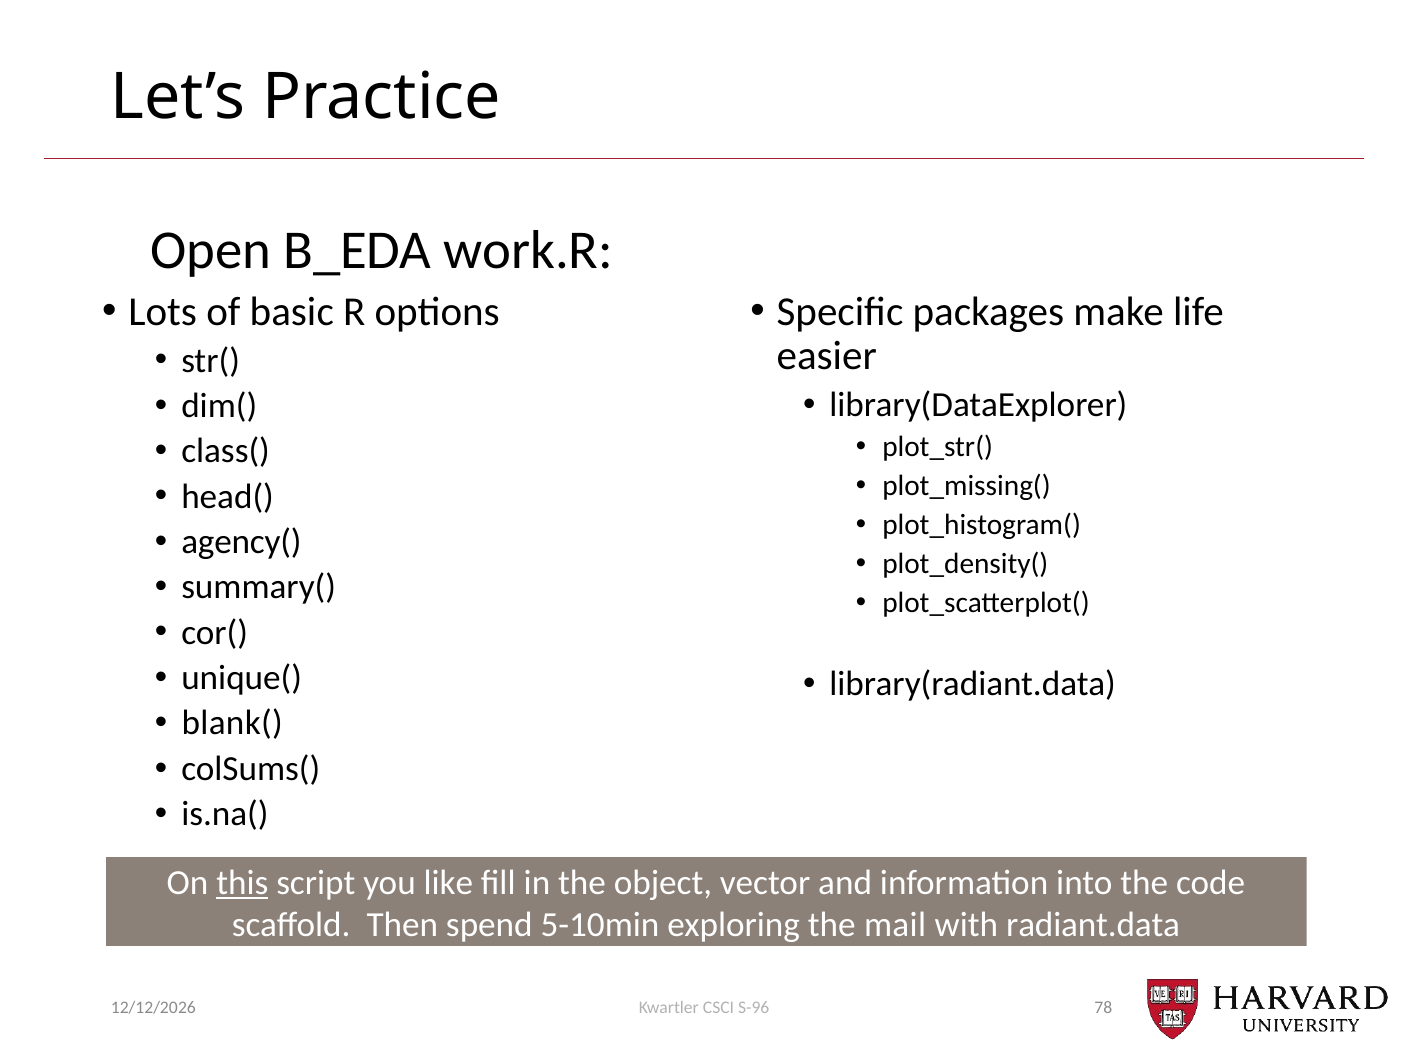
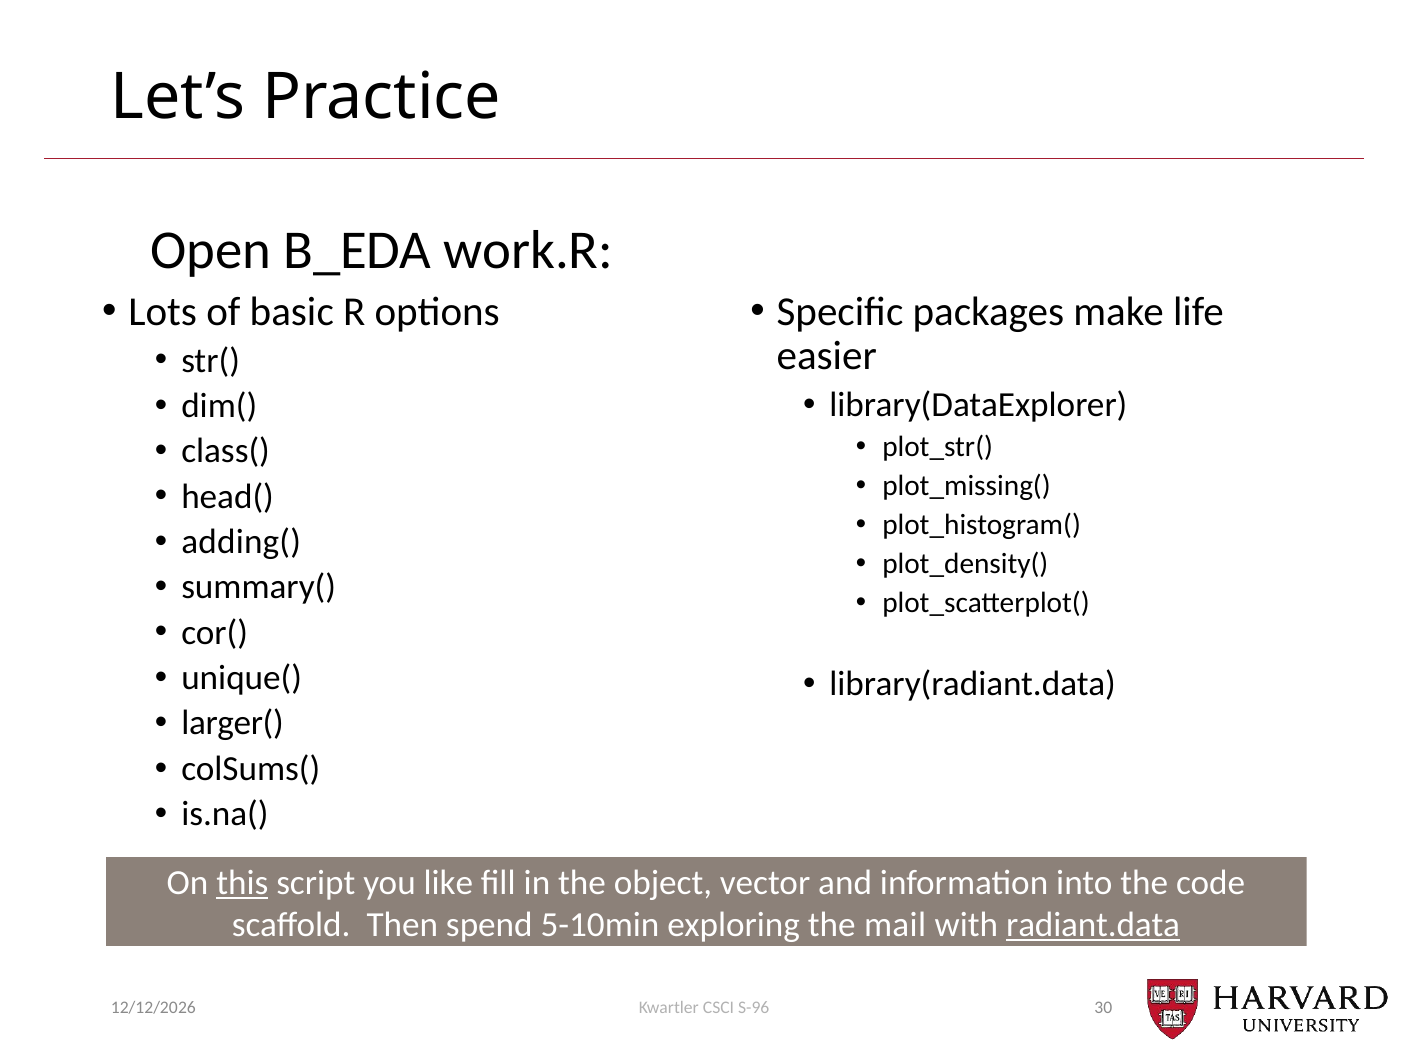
agency(: agency( -> adding(
blank(: blank( -> larger(
radiant.data underline: none -> present
78: 78 -> 30
